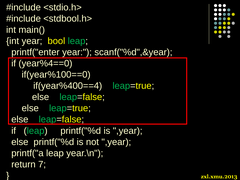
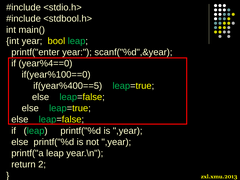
if(year%400==4: if(year%400==4 -> if(year%400==5
7: 7 -> 2
